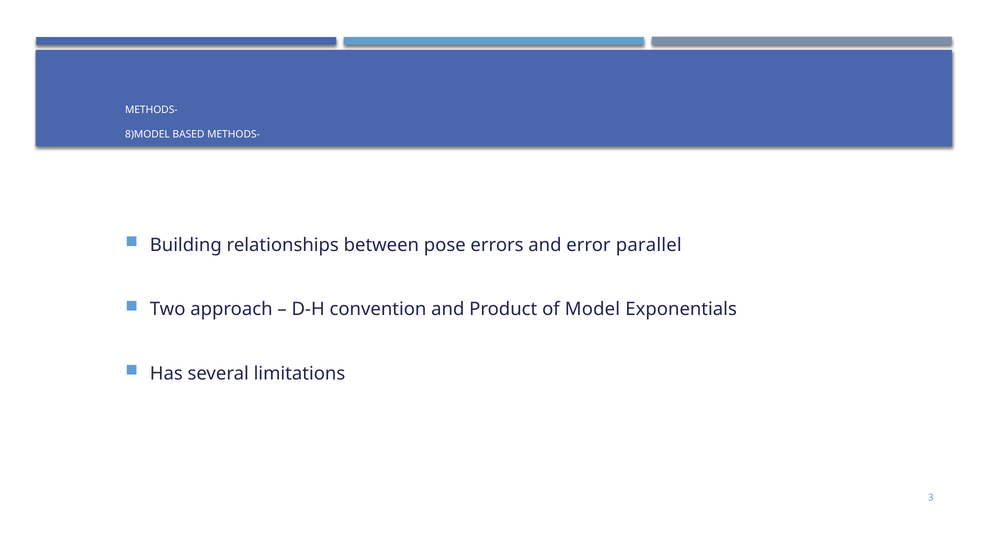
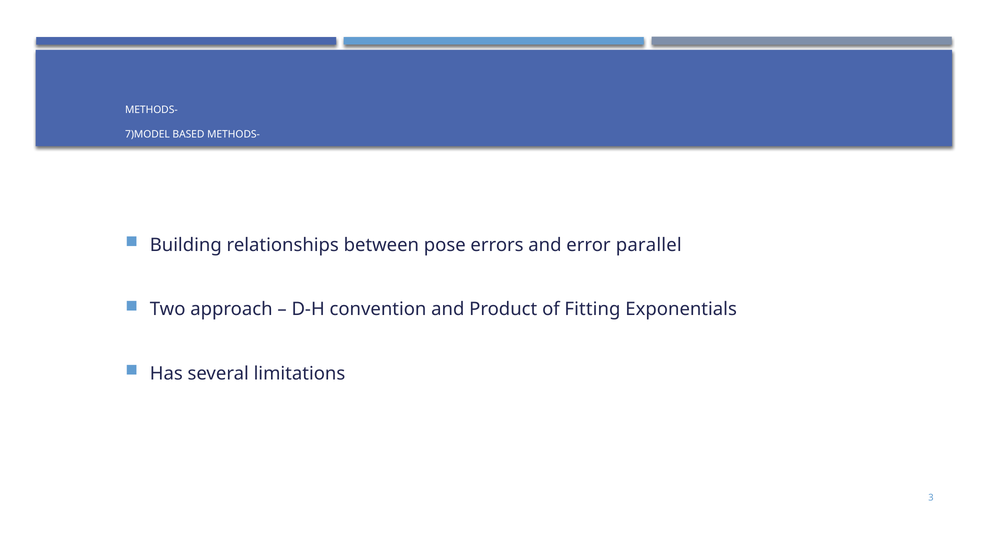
8)MODEL: 8)MODEL -> 7)MODEL
Model: Model -> Fitting
